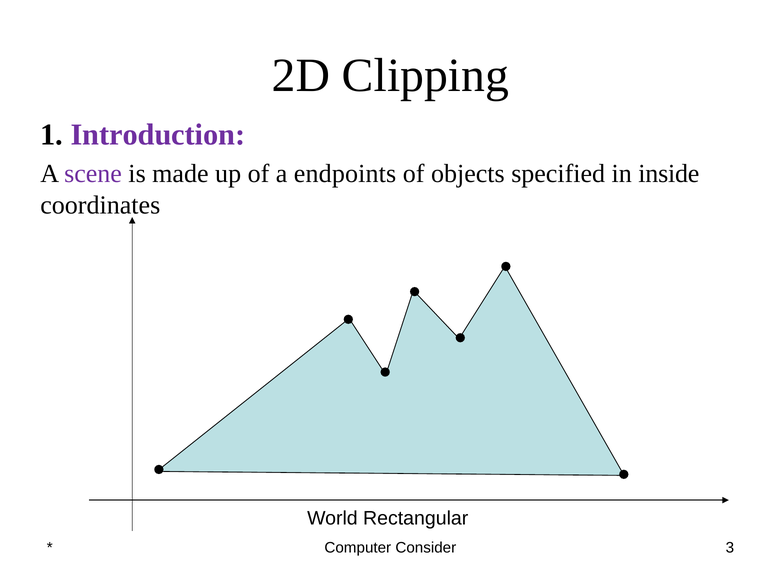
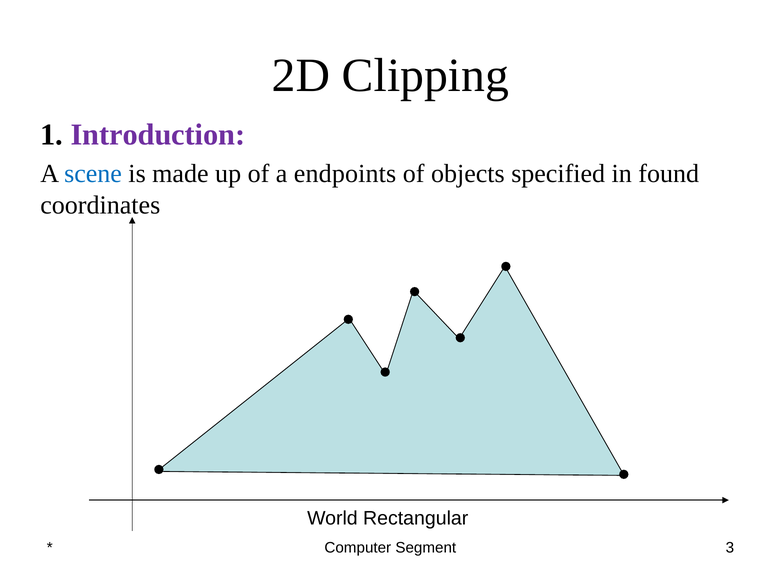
scene colour: purple -> blue
inside: inside -> found
Consider: Consider -> Segment
